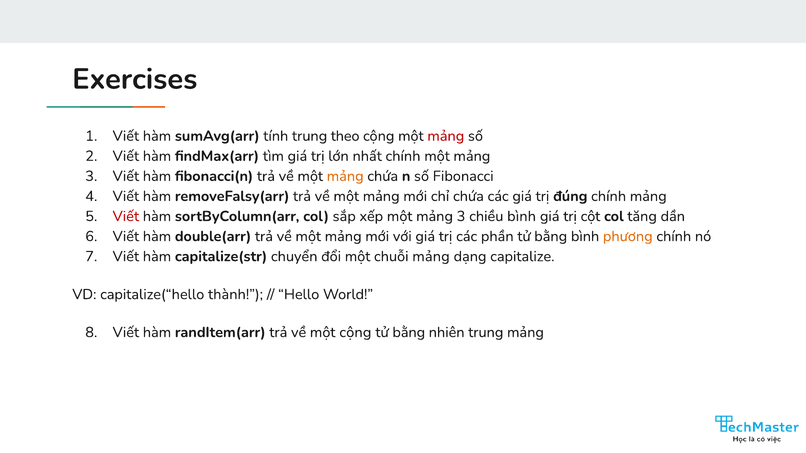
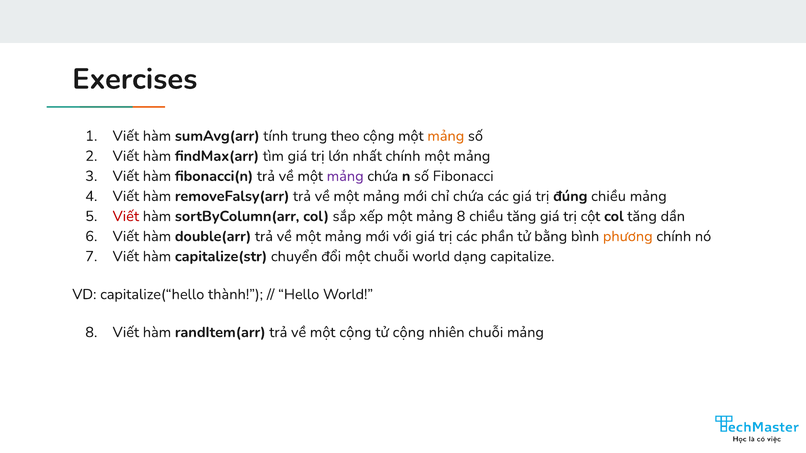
mảng at (446, 136) colour: red -> orange
mảng at (345, 176) colour: orange -> purple
đúng chính: chính -> chiều
xếp một mảng 3: 3 -> 8
chiều bình: bình -> tăng
chuỗi mảng: mảng -> world
bằng at (409, 333): bằng -> cộng
nhiên trung: trung -> chuỗi
